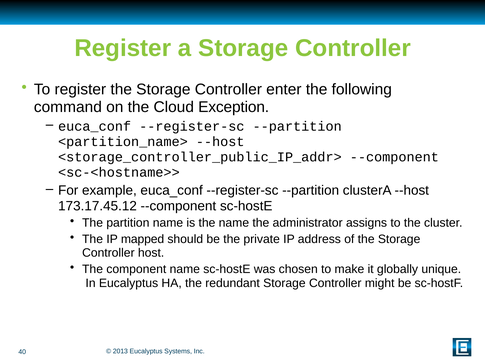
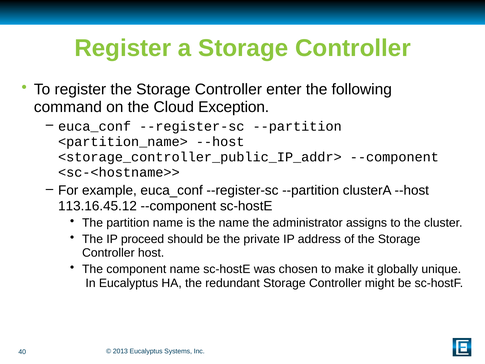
173.17.45.12: 173.17.45.12 -> 113.16.45.12
mapped: mapped -> proceed
